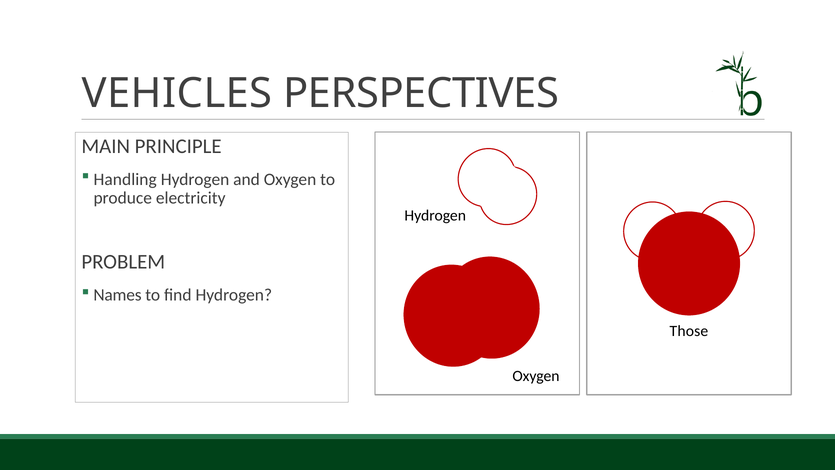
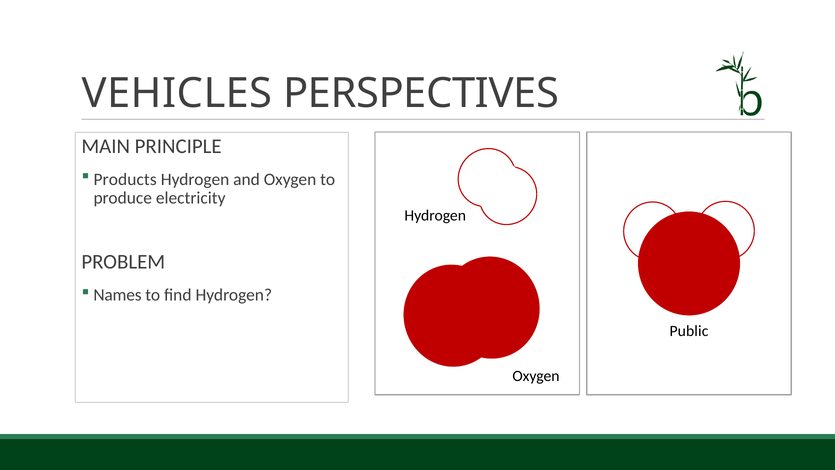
Handling: Handling -> Products
Those: Those -> Public
